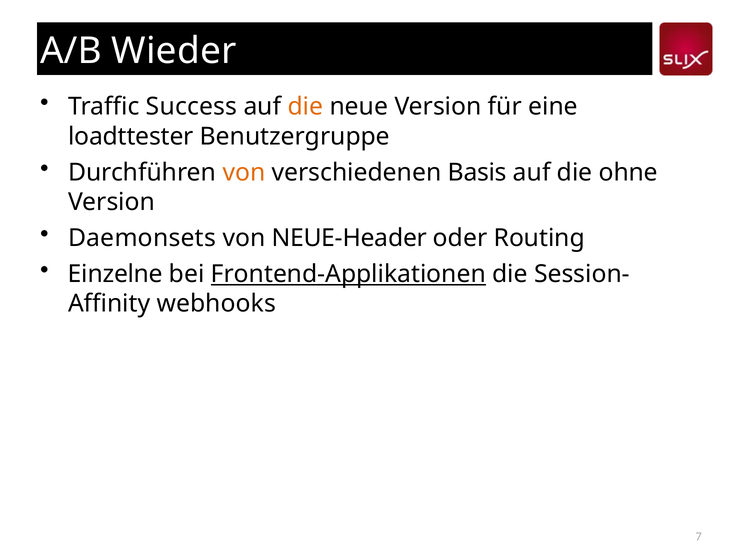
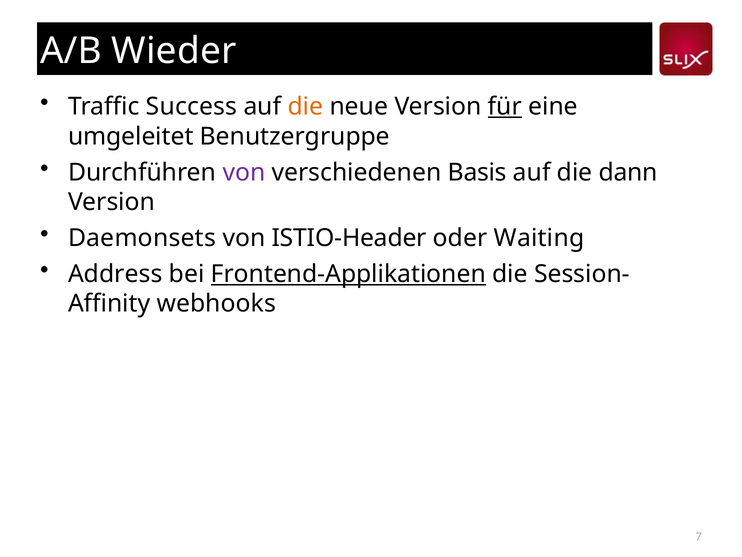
für underline: none -> present
loadttester: loadttester -> umgeleitet
von at (244, 172) colour: orange -> purple
ohne: ohne -> dann
NEUE-Header: NEUE-Header -> ISTIO-Header
Routing: Routing -> Waiting
Einzelne: Einzelne -> Address
